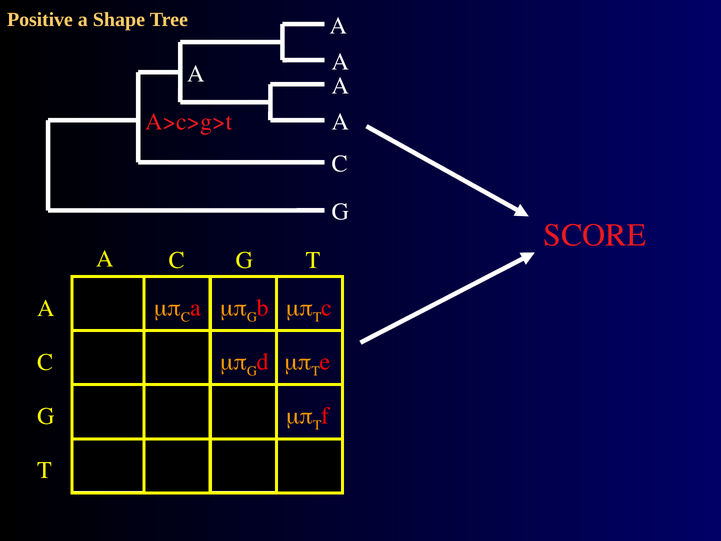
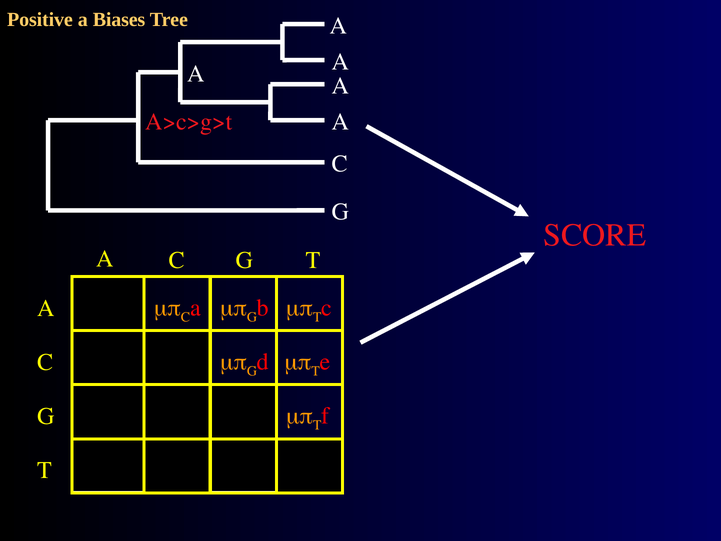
Shape: Shape -> Biases
